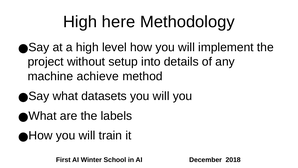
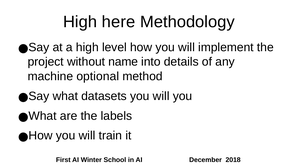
setup: setup -> name
achieve: achieve -> optional
